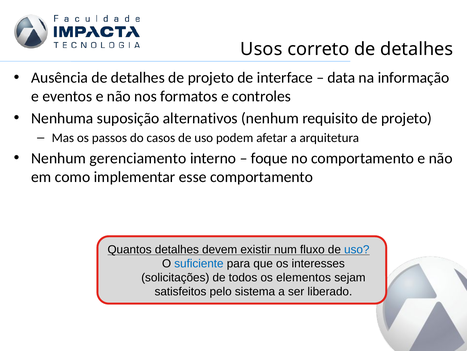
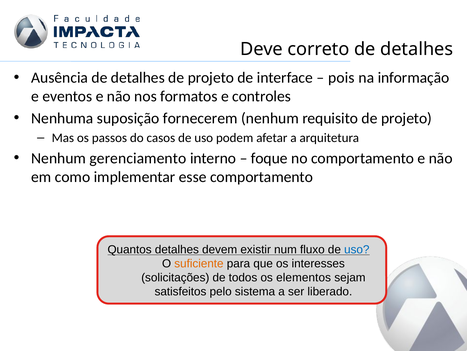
Usos: Usos -> Deve
data: data -> pois
alternativos: alternativos -> fornecerem
suficiente colour: blue -> orange
